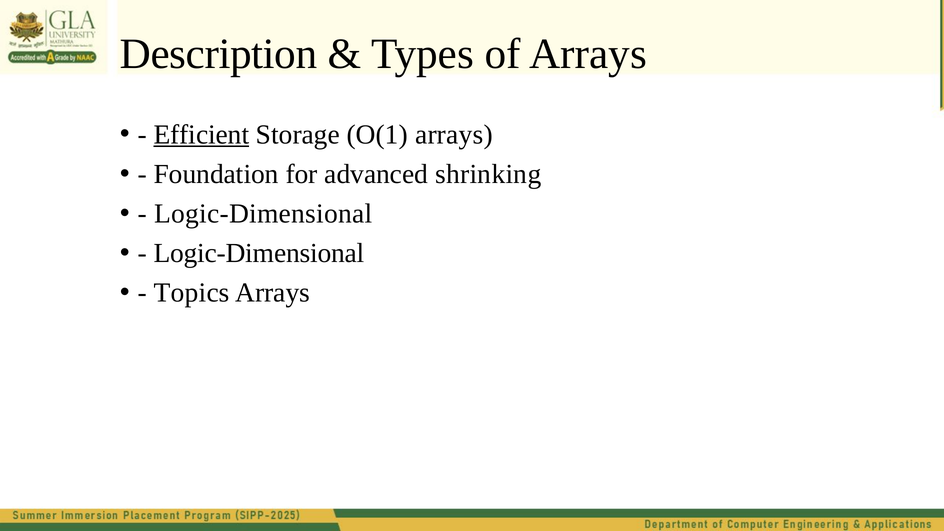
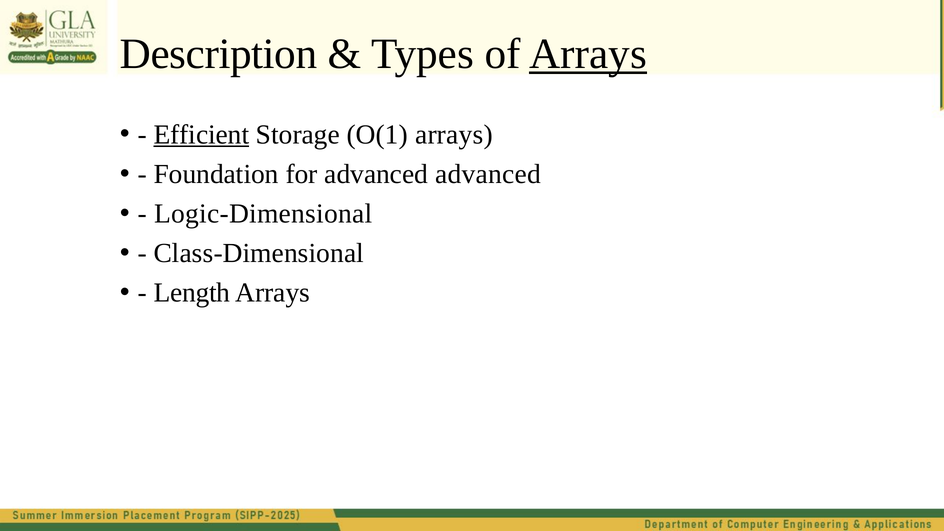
Arrays at (588, 54) underline: none -> present
advanced shrinking: shrinking -> advanced
Logic-Dimensional at (259, 253): Logic-Dimensional -> Class-Dimensional
Topics: Topics -> Length
